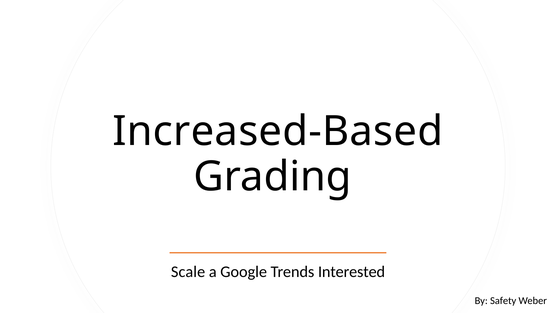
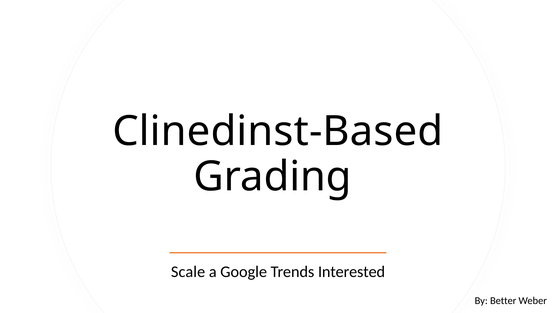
Increased-Based: Increased-Based -> Clinedinst-Based
Safety: Safety -> Better
